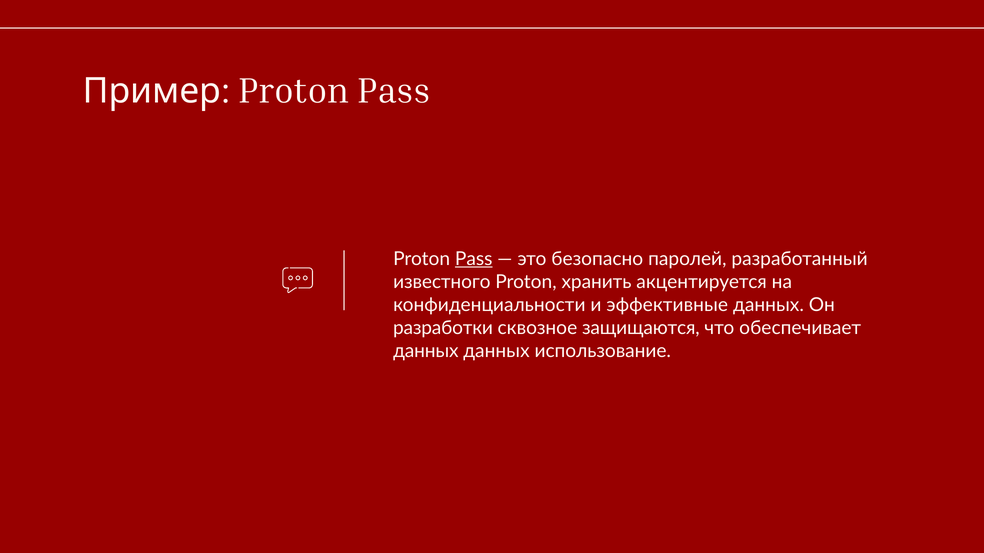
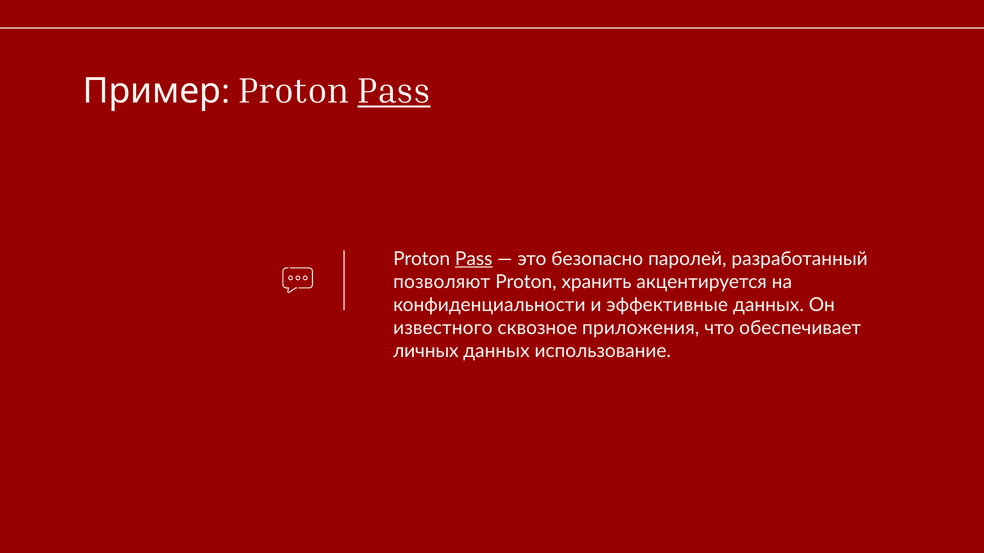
Pass at (394, 91) underline: none -> present
известного: известного -> позволяют
разработки: разработки -> известного
защищаются: защищаются -> приложения
данных at (426, 351): данных -> личных
